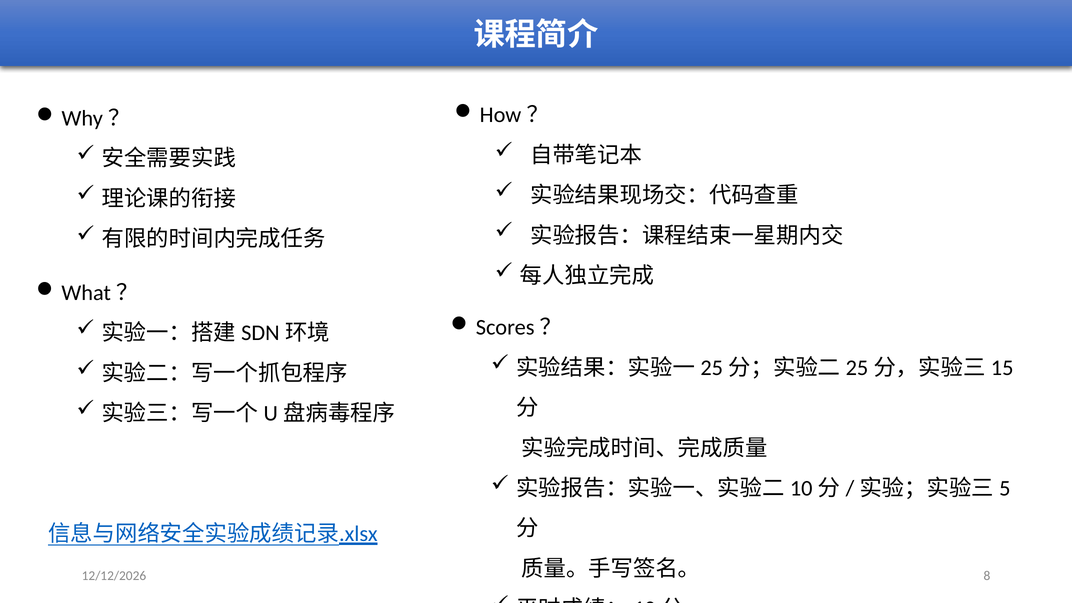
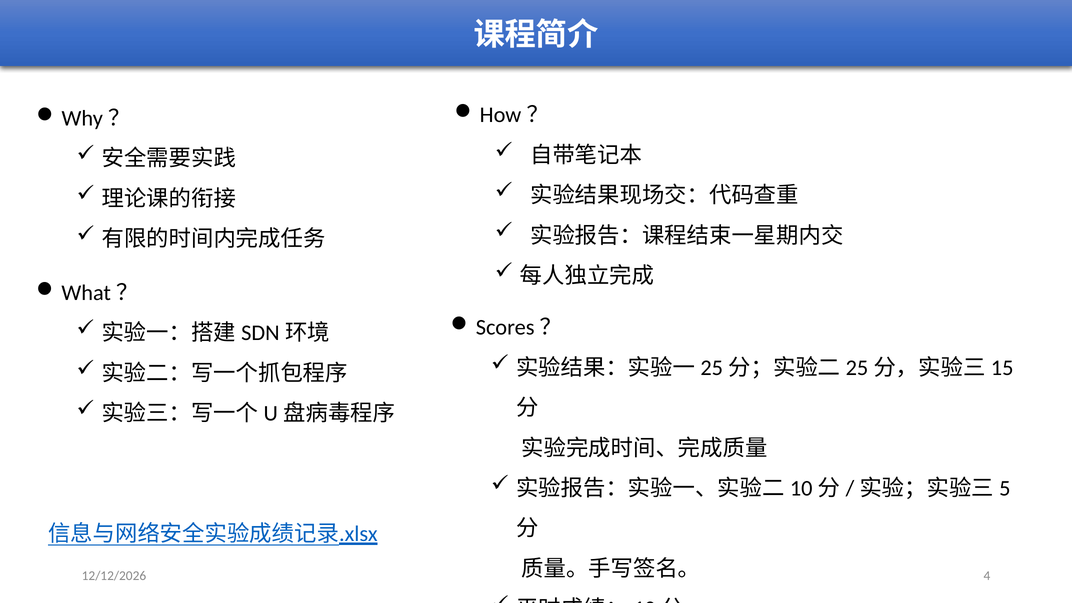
8: 8 -> 4
